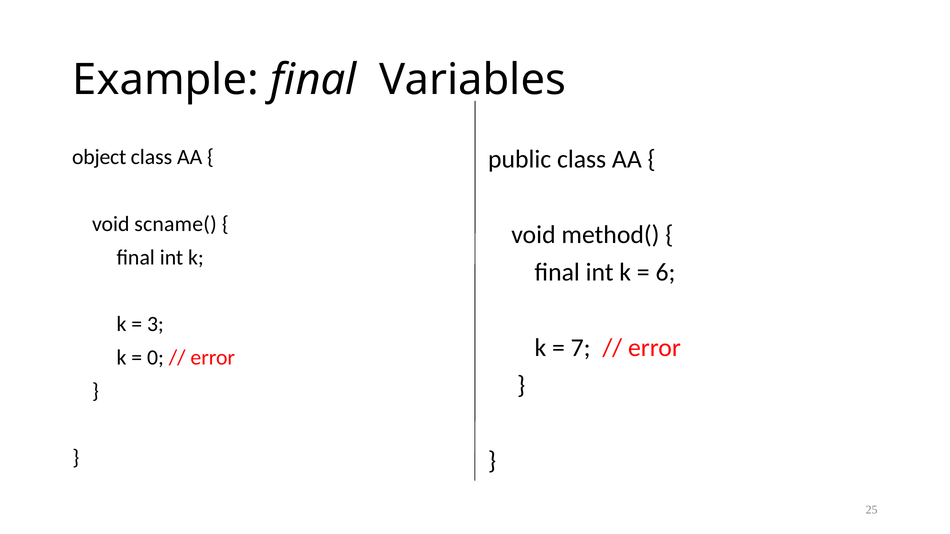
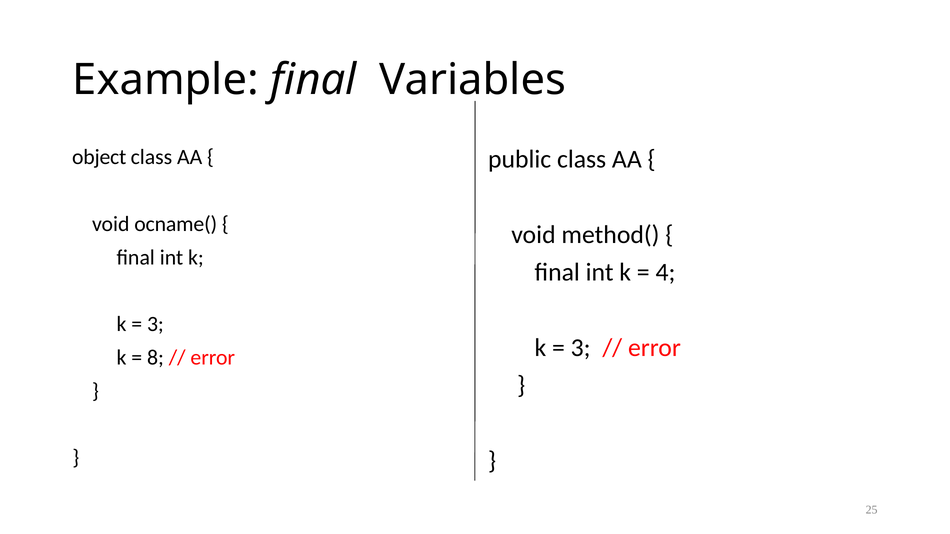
scname(: scname( -> ocname(
6: 6 -> 4
7 at (581, 348): 7 -> 3
0: 0 -> 8
